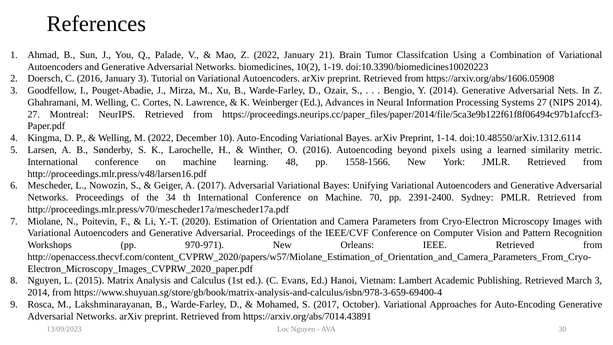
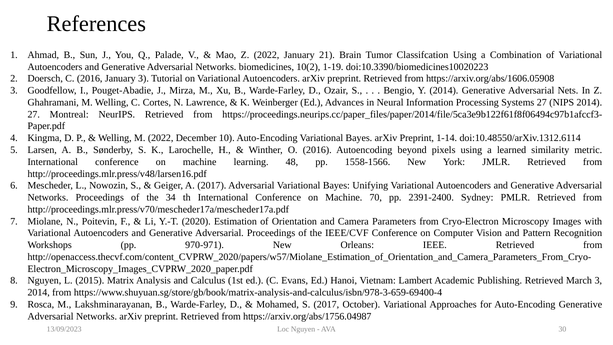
https://arxiv.org/abs/7014.43891: https://arxiv.org/abs/7014.43891 -> https://arxiv.org/abs/1756.04987
